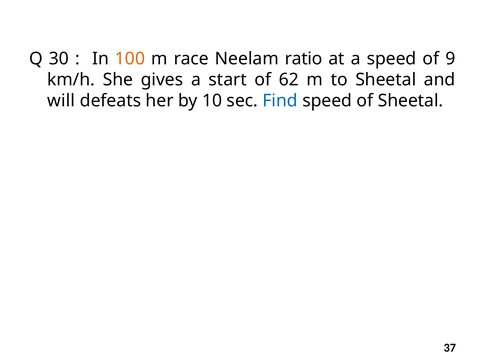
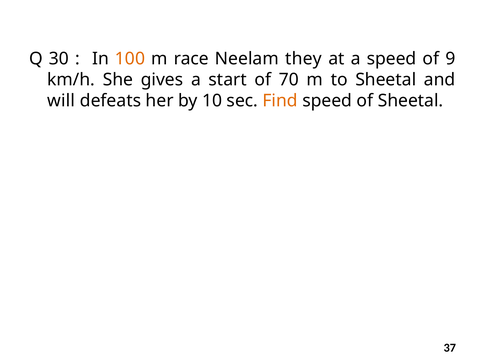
ratio: ratio -> they
62: 62 -> 70
Find colour: blue -> orange
